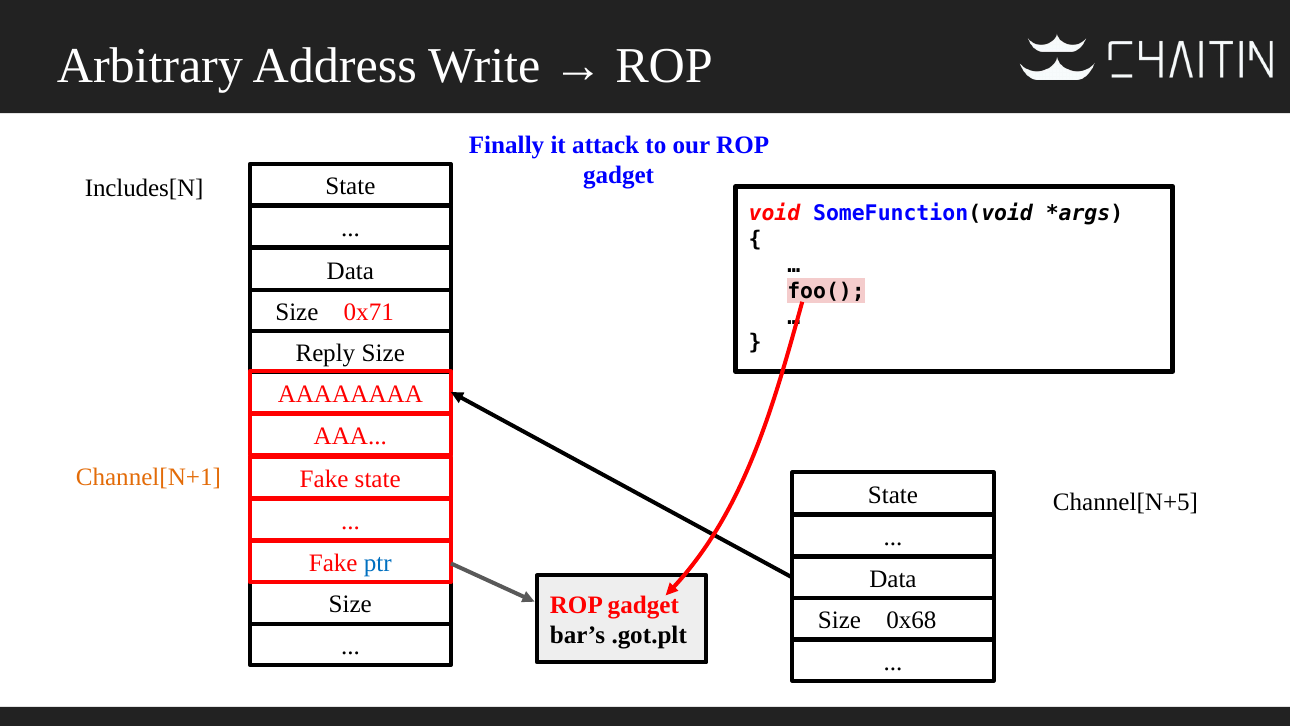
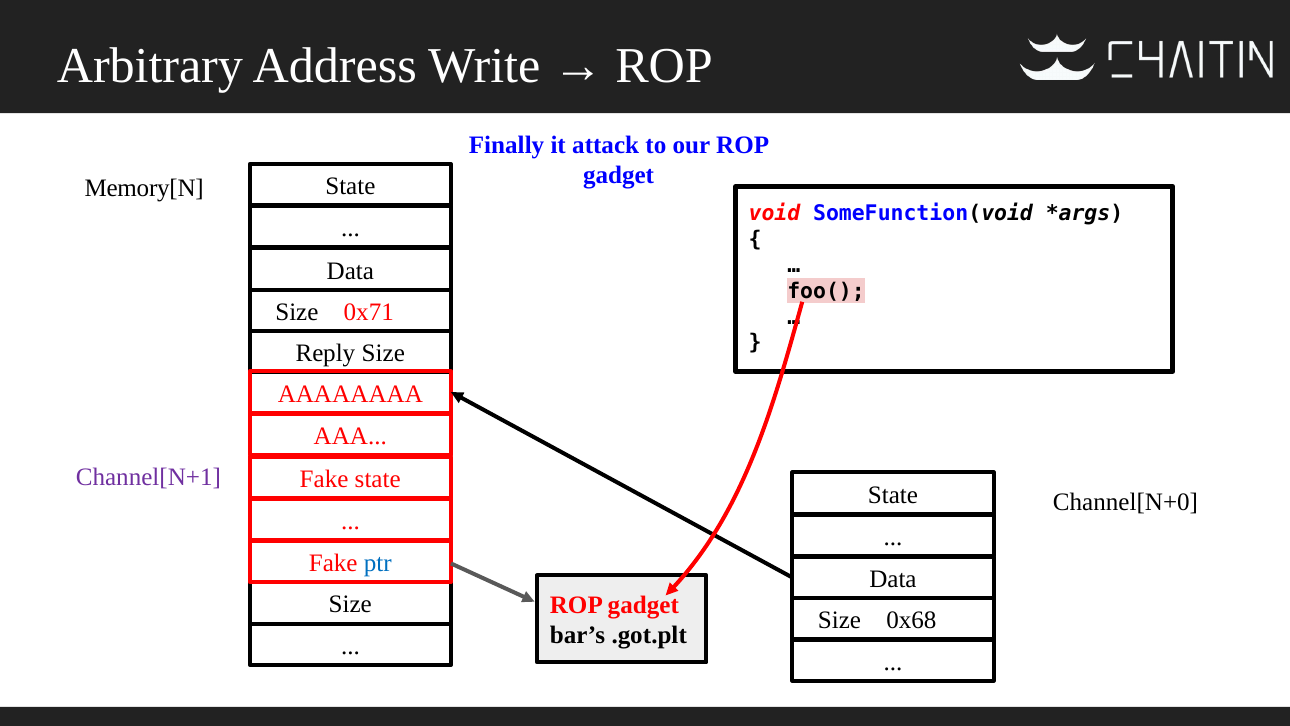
Includes[N: Includes[N -> Memory[N
Channel[N+1 colour: orange -> purple
Channel[N+5: Channel[N+5 -> Channel[N+0
